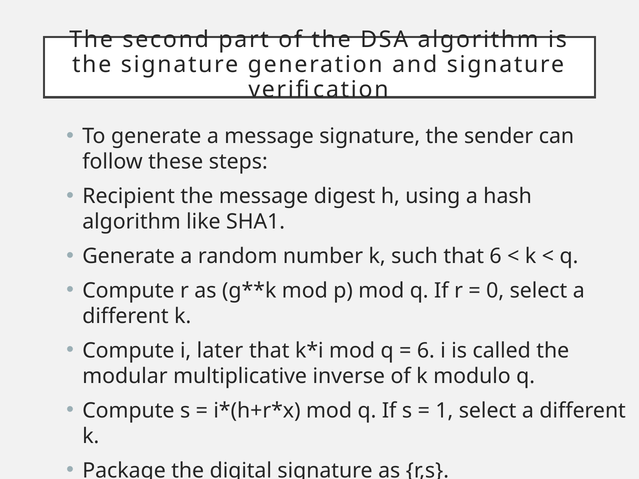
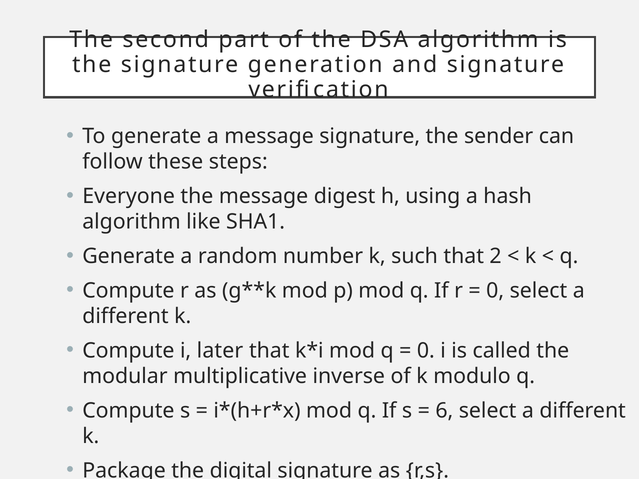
Recipient: Recipient -> Everyone
that 6: 6 -> 2
6 at (426, 351): 6 -> 0
1: 1 -> 6
